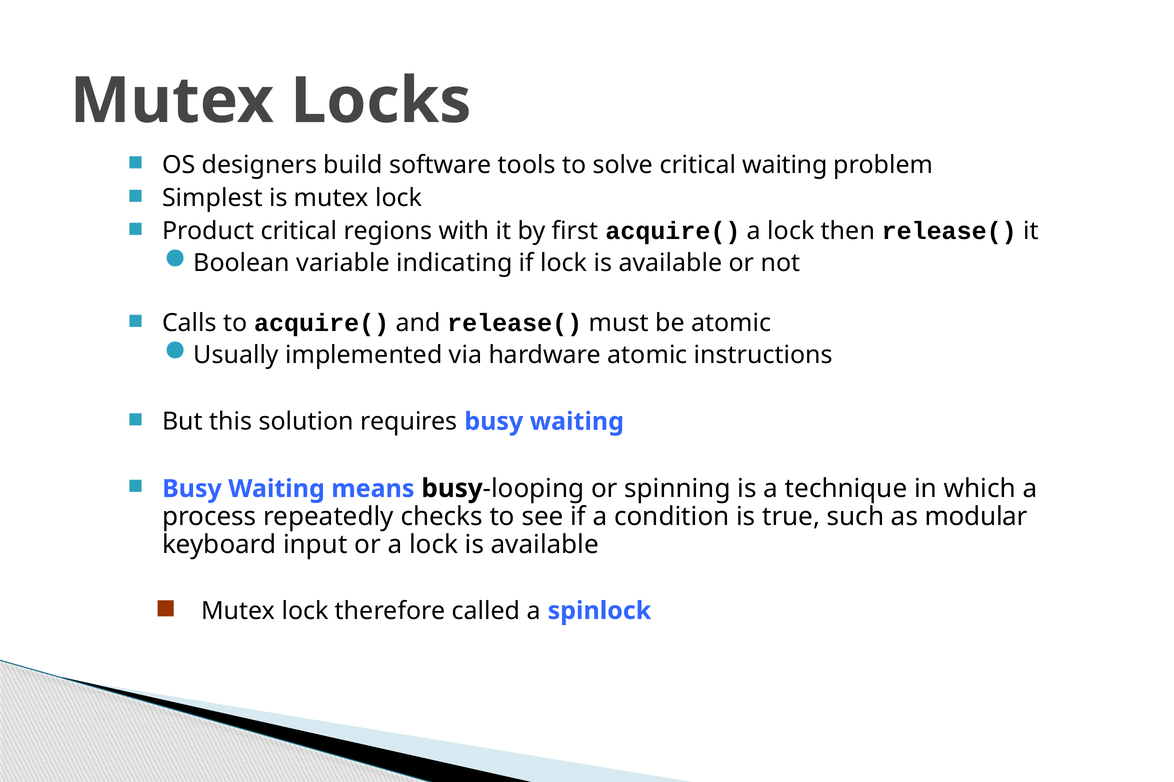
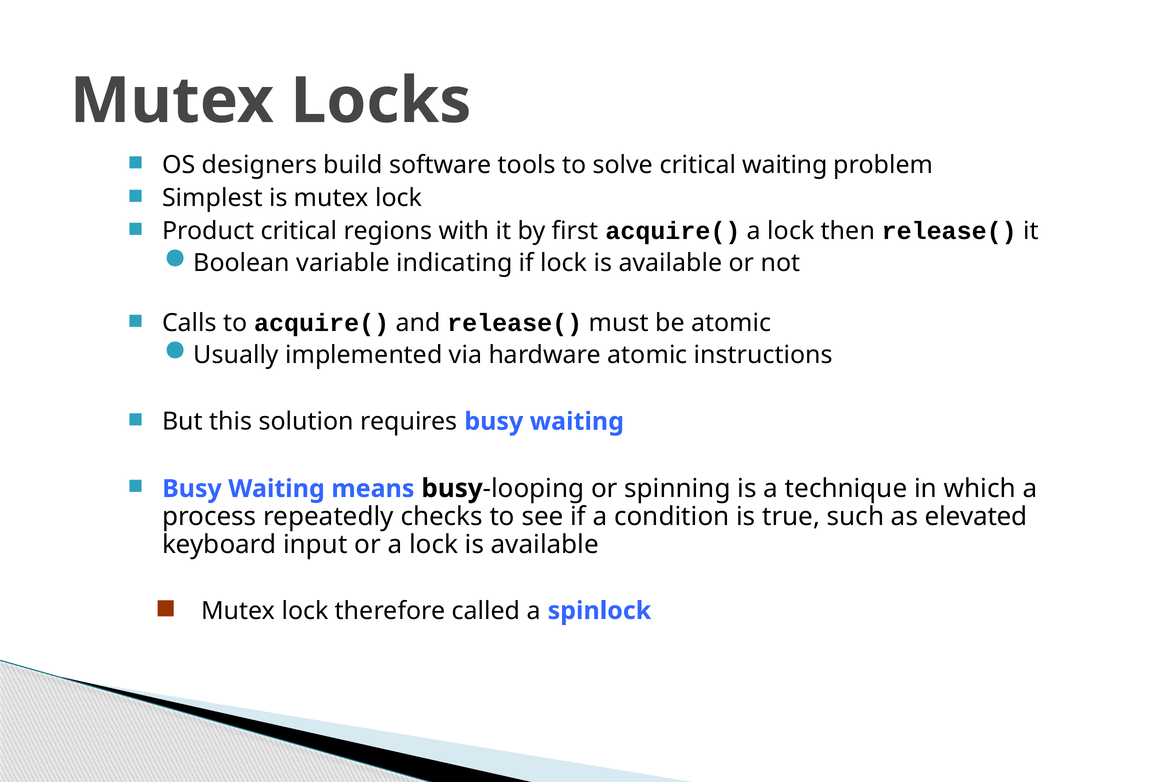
modular: modular -> elevated
